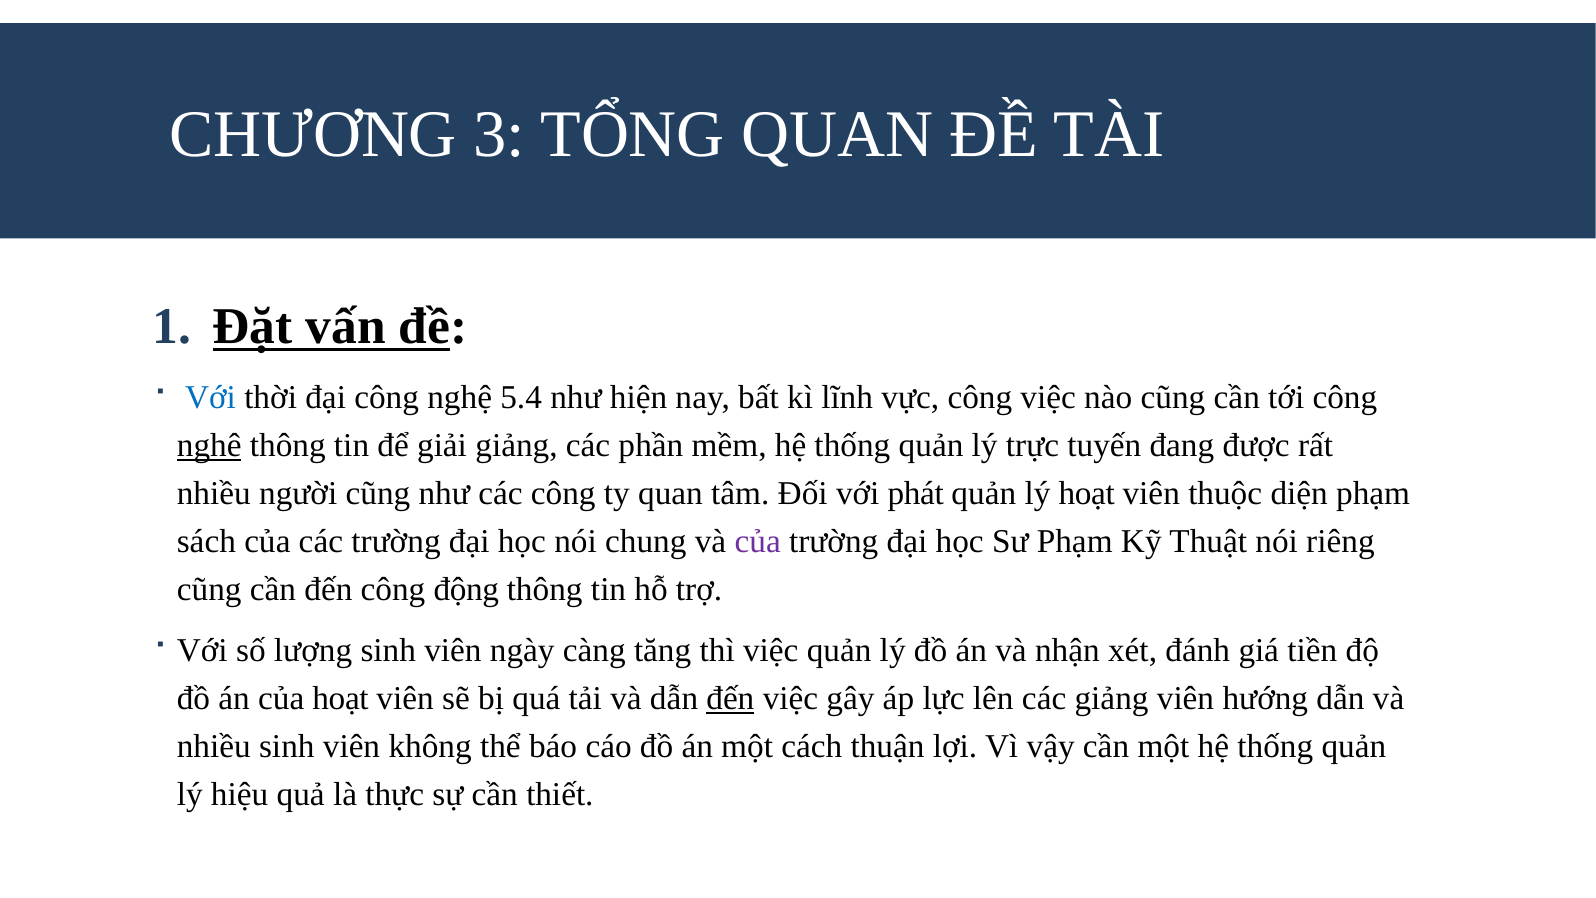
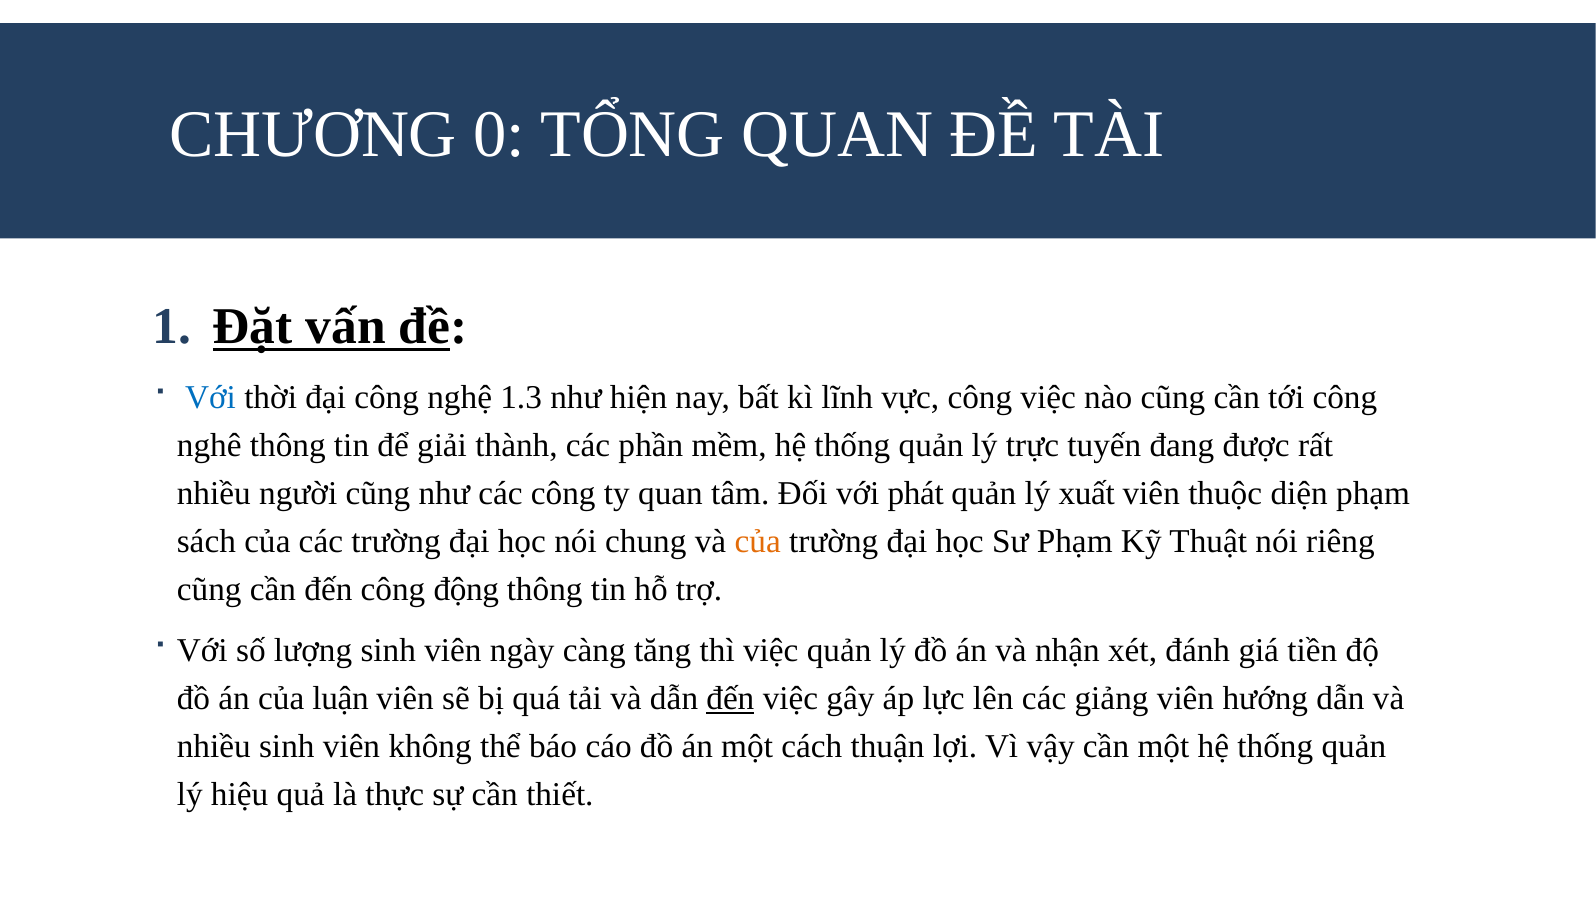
3: 3 -> 0
5.4: 5.4 -> 1.3
nghê underline: present -> none
giải giảng: giảng -> thành
lý hoạt: hoạt -> xuất
của at (758, 541) colour: purple -> orange
của hoạt: hoạt -> luận
